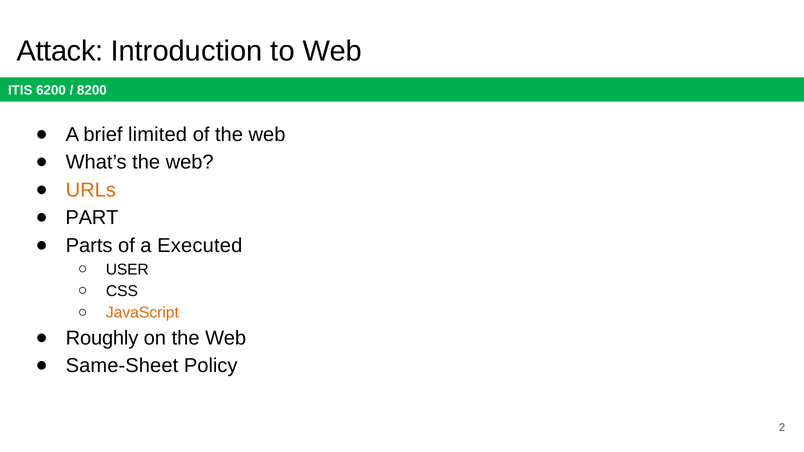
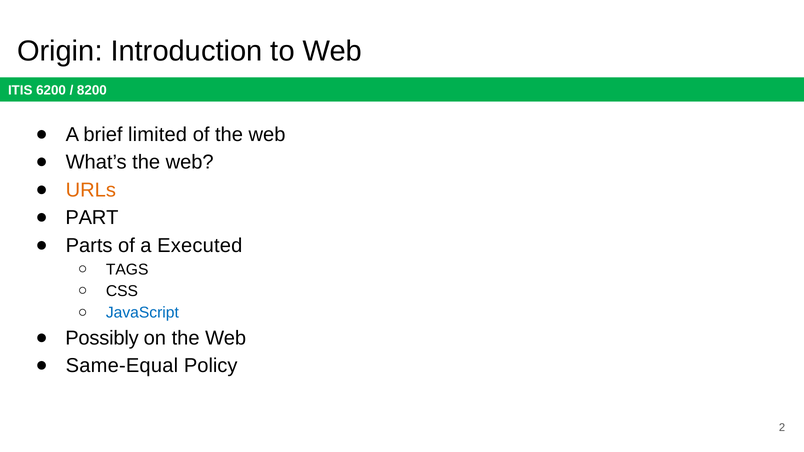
Attack: Attack -> Origin
USER: USER -> TAGS
JavaScript colour: orange -> blue
Roughly: Roughly -> Possibly
Same-Sheet: Same-Sheet -> Same-Equal
